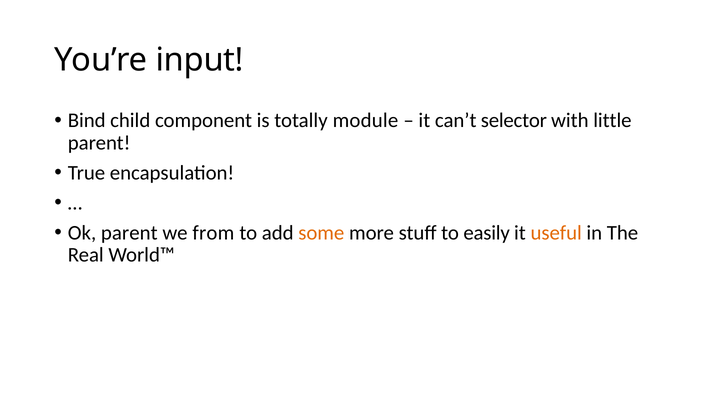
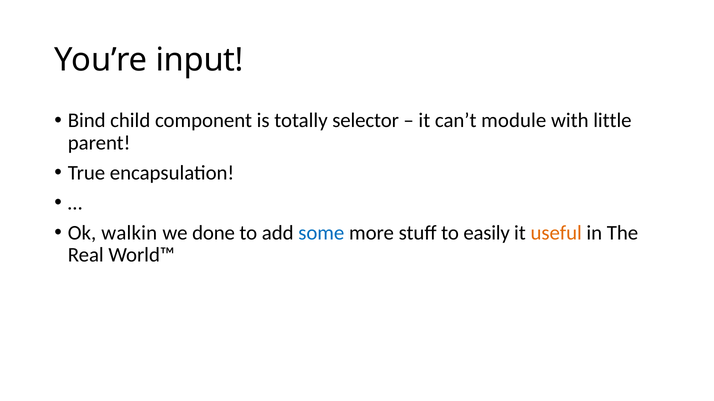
module: module -> selector
selector: selector -> module
Ok parent: parent -> walkin
from: from -> done
some colour: orange -> blue
